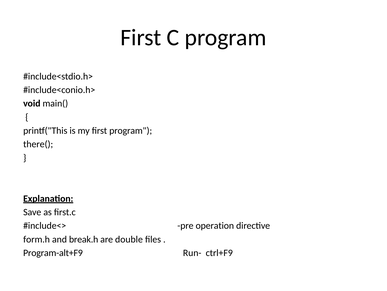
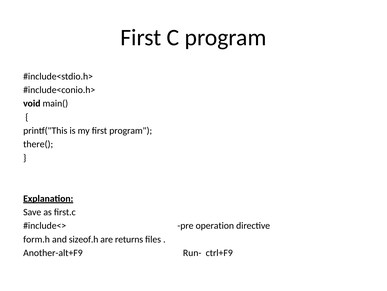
break.h: break.h -> sizeof.h
double: double -> returns
Program-alt+F9: Program-alt+F9 -> Another-alt+F9
